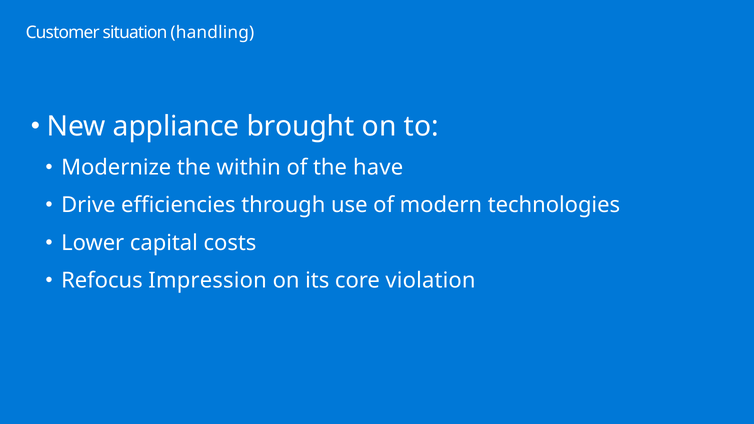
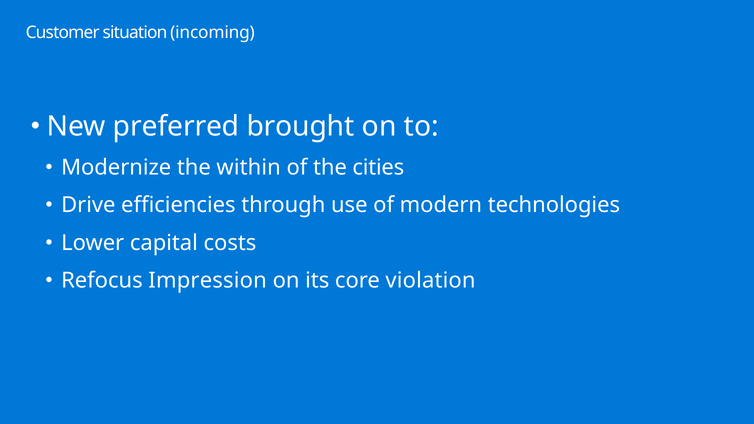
handling: handling -> incoming
appliance: appliance -> preferred
have: have -> cities
